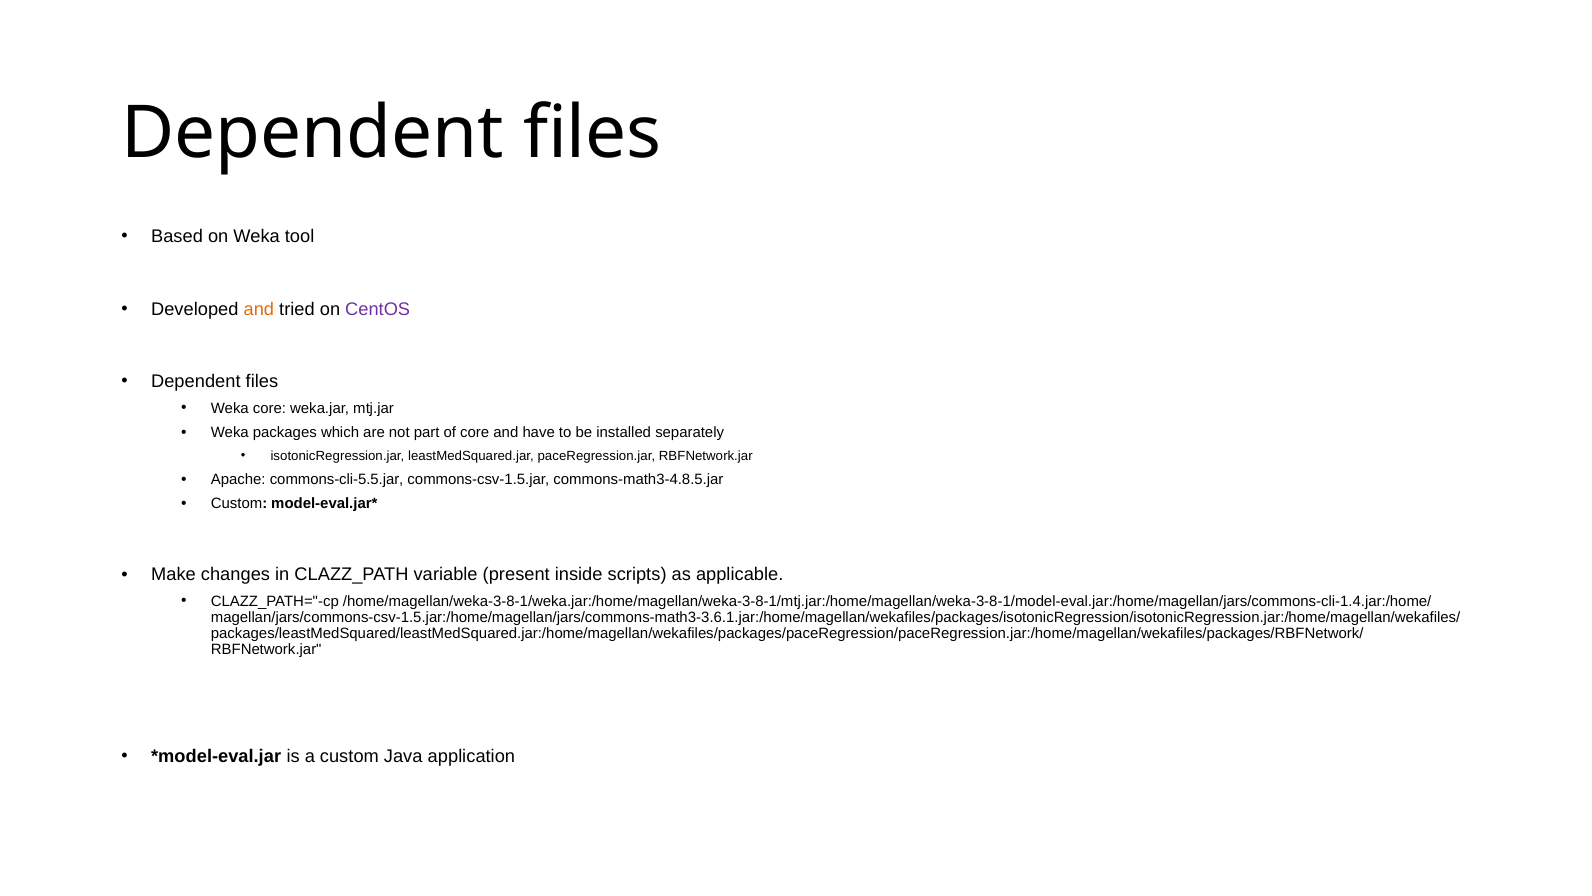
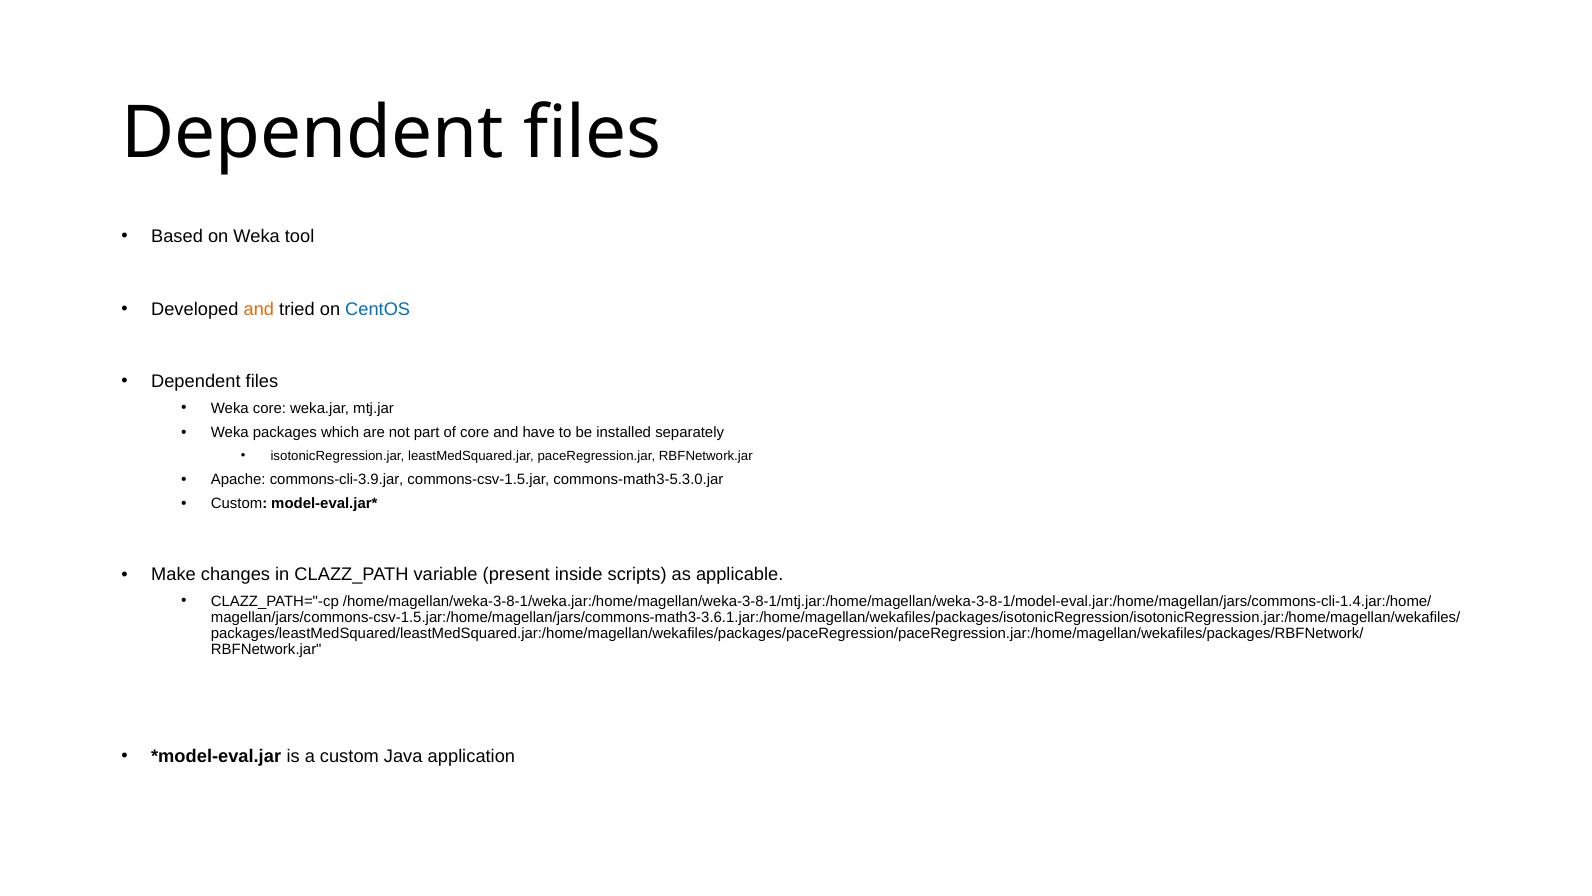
CentOS colour: purple -> blue
commons-cli-5.5.jar: commons-cli-5.5.jar -> commons-cli-3.9.jar
commons-math3-4.8.5.jar: commons-math3-4.8.5.jar -> commons-math3-5.3.0.jar
